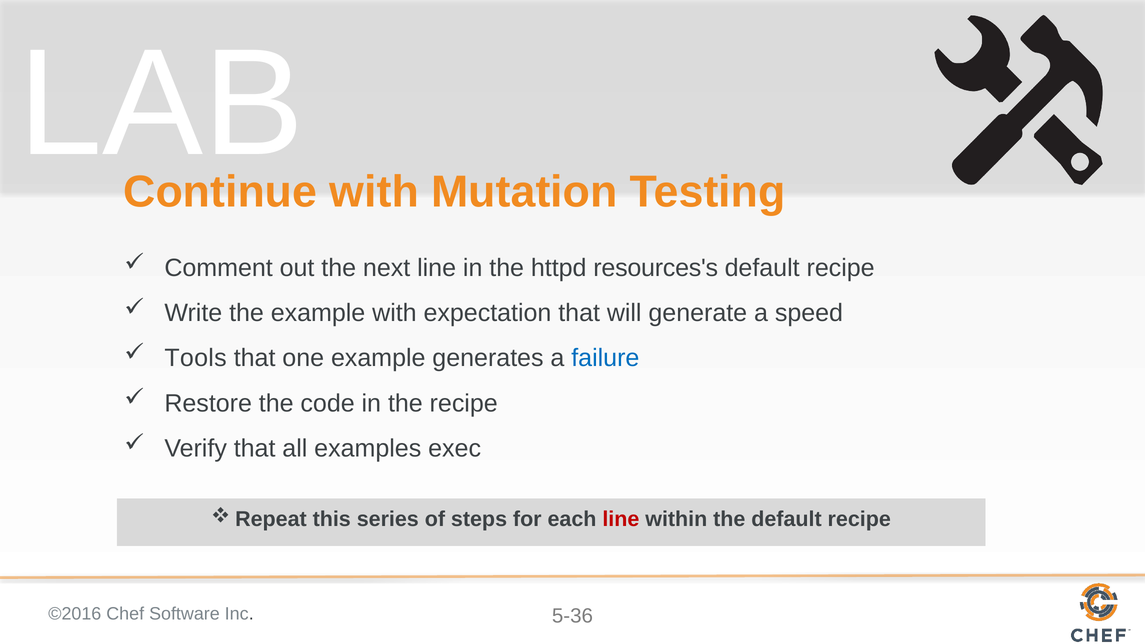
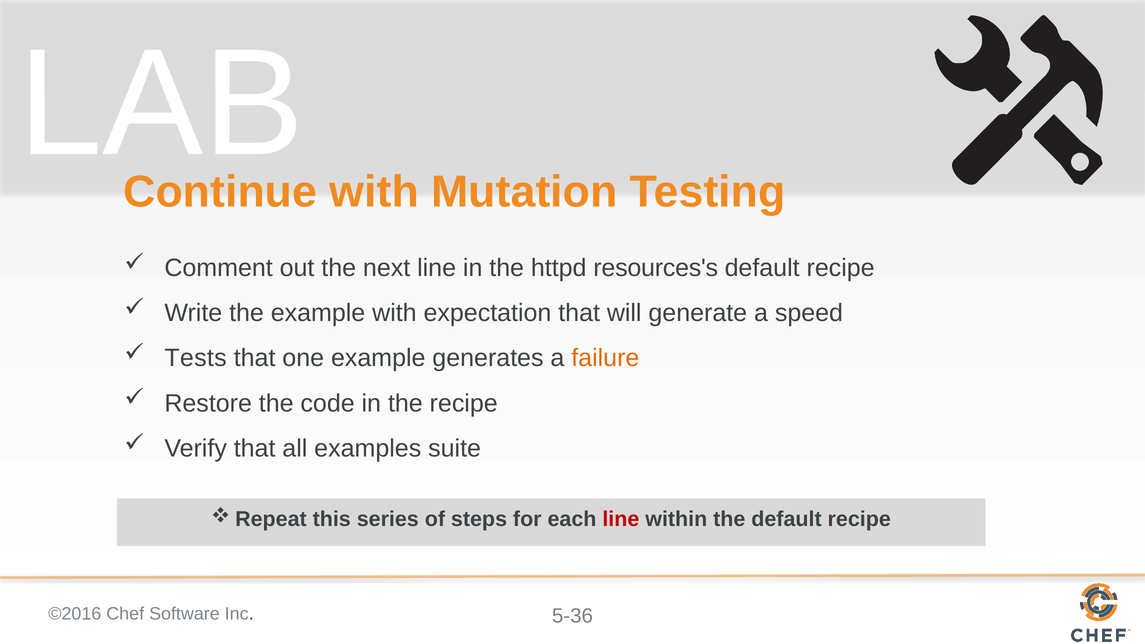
Tools: Tools -> Tests
failure colour: blue -> orange
exec: exec -> suite
